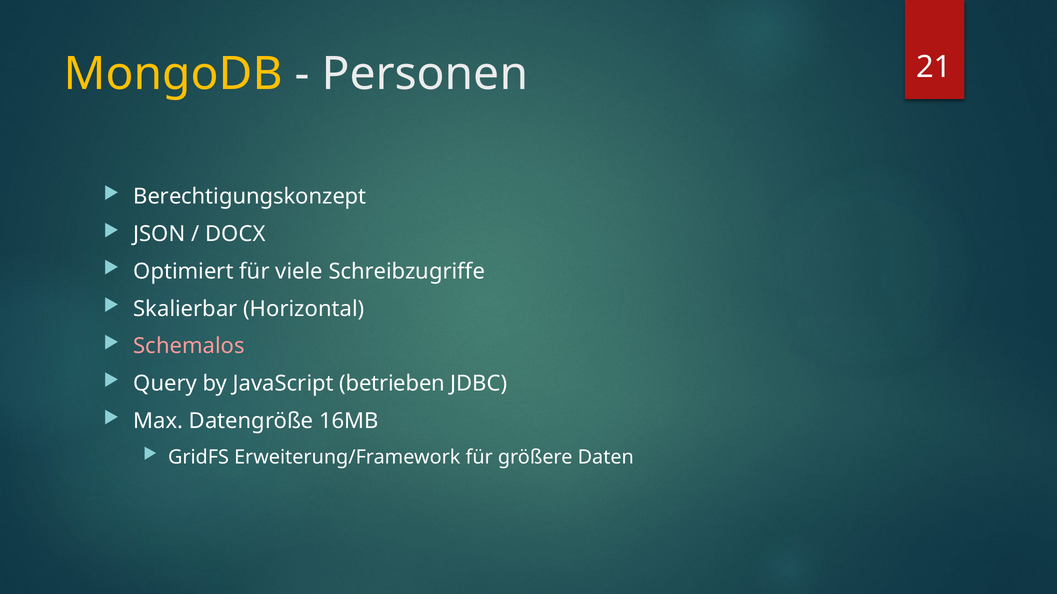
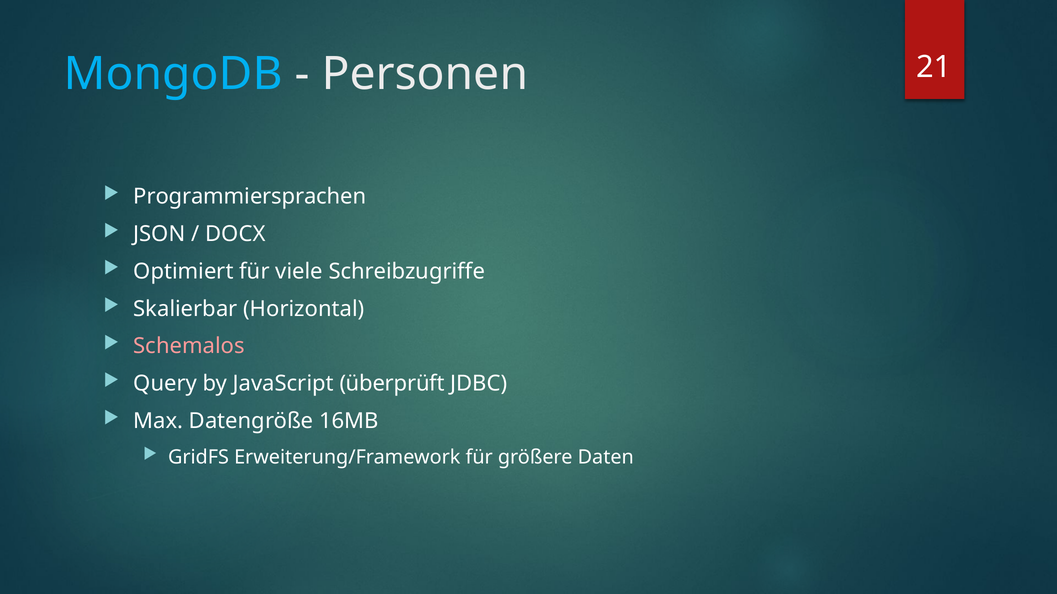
MongoDB colour: yellow -> light blue
Berechtigungskonzept: Berechtigungskonzept -> Programmiersprachen
betrieben: betrieben -> überprüft
